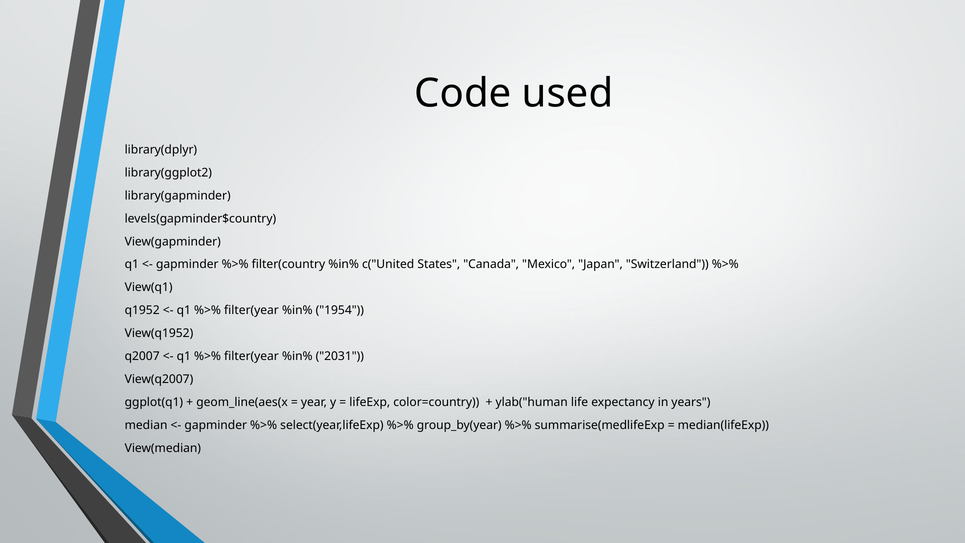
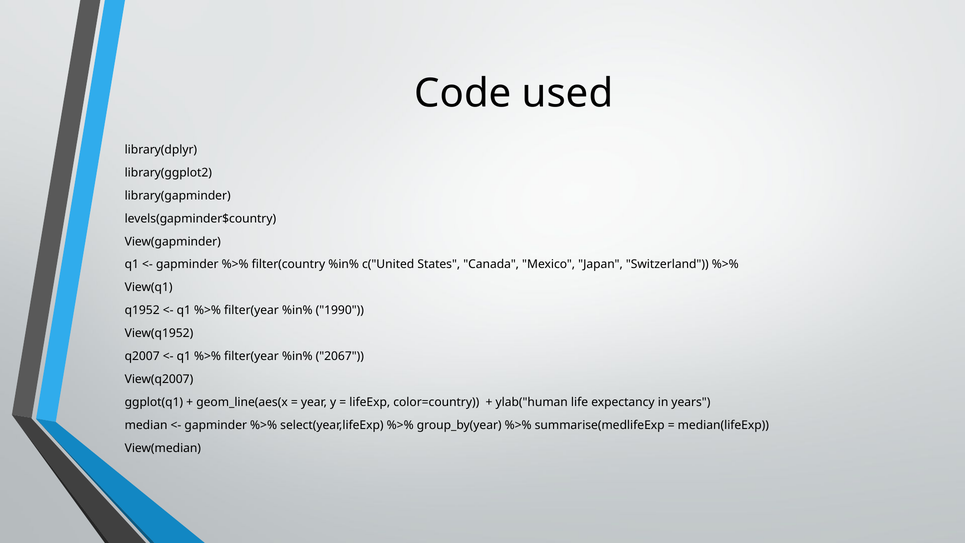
1954: 1954 -> 1990
2031: 2031 -> 2067
